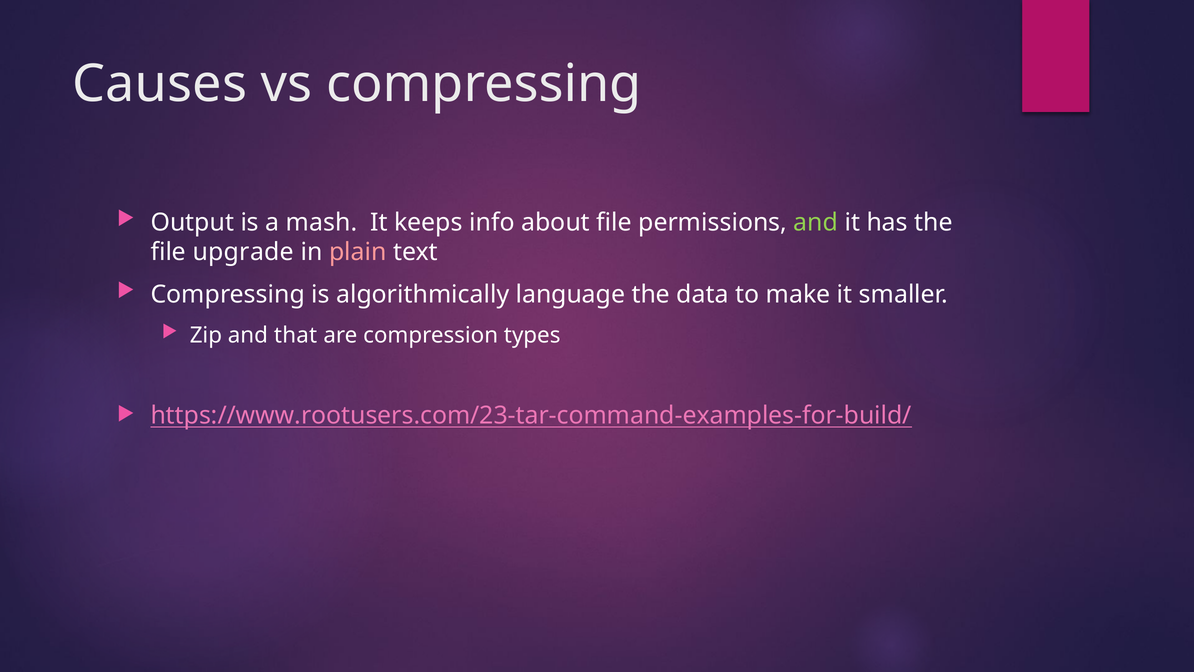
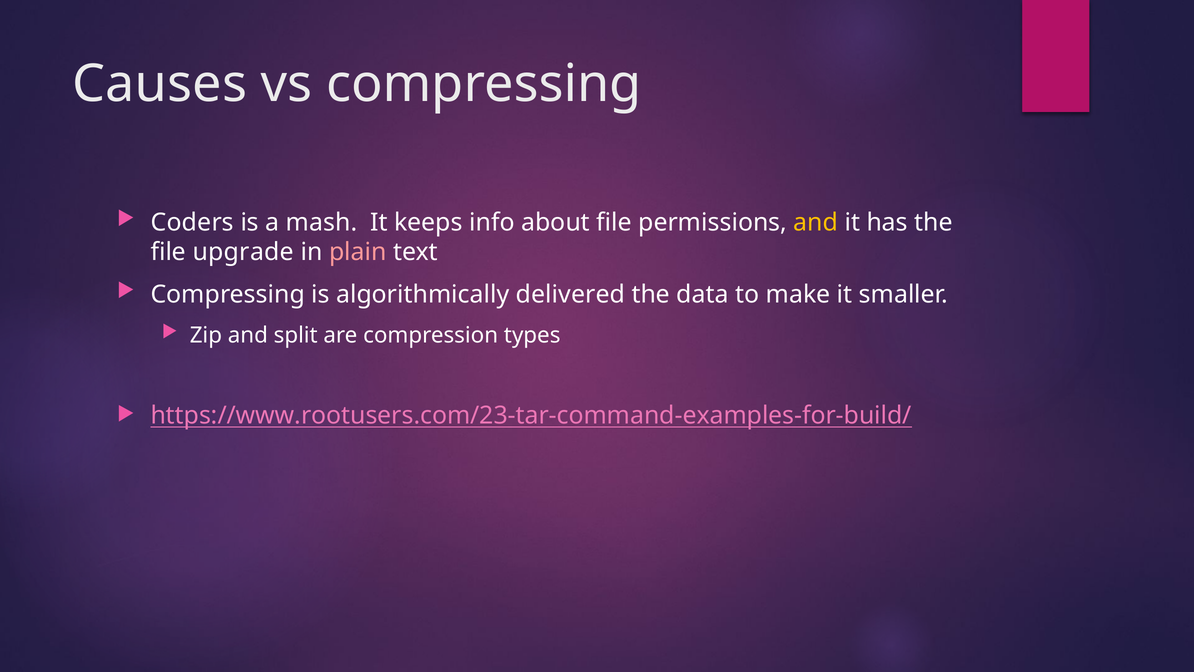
Output: Output -> Coders
and at (816, 222) colour: light green -> yellow
language: language -> delivered
that: that -> split
